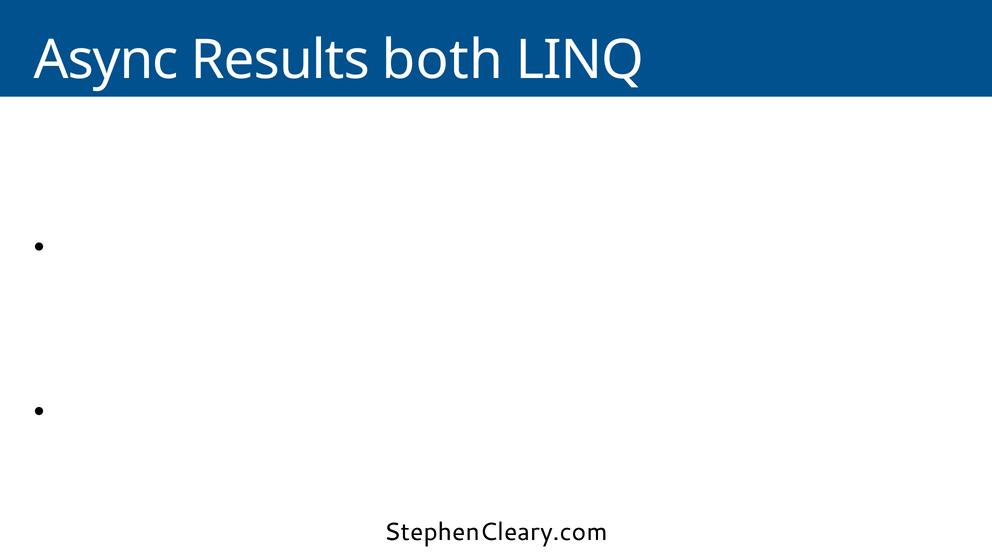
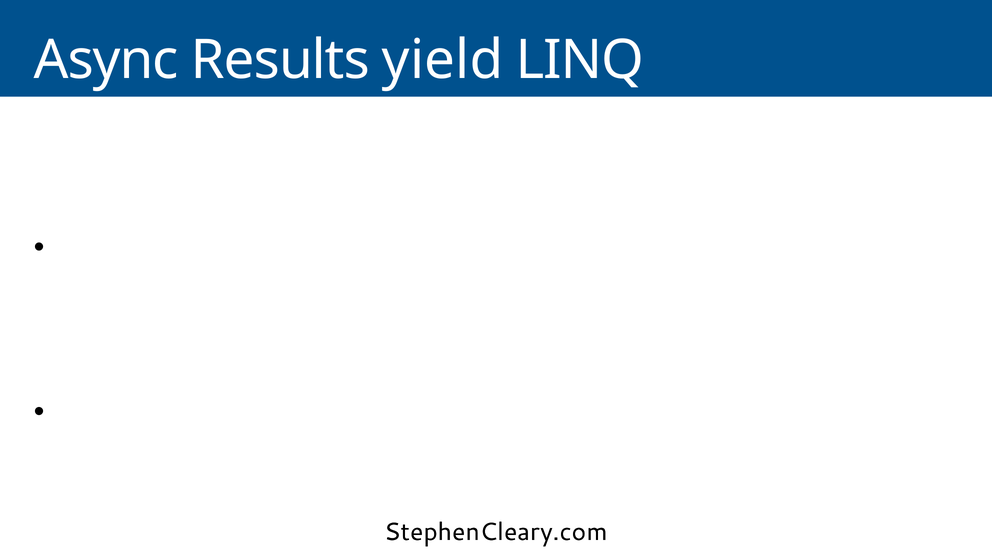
both: both -> yield
